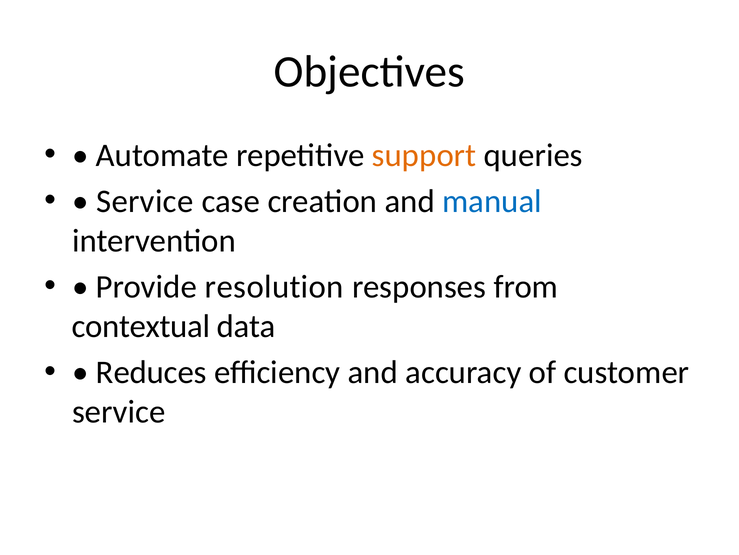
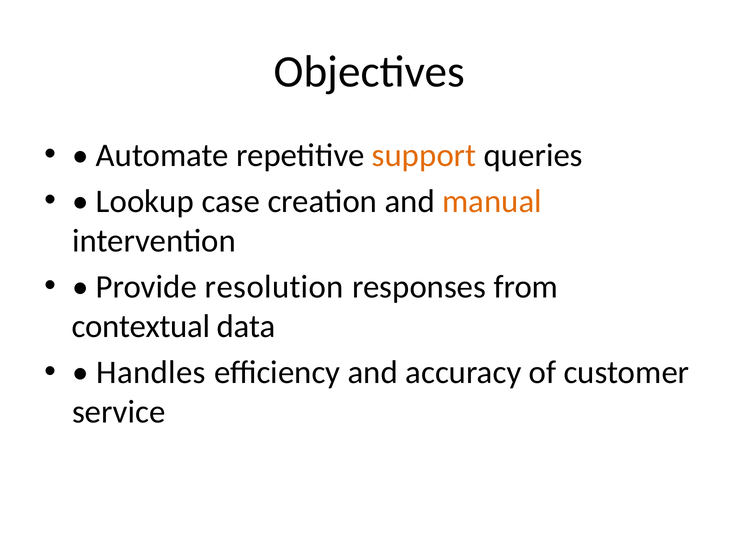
Service at (145, 201): Service -> Lookup
manual colour: blue -> orange
Reduces: Reduces -> Handles
